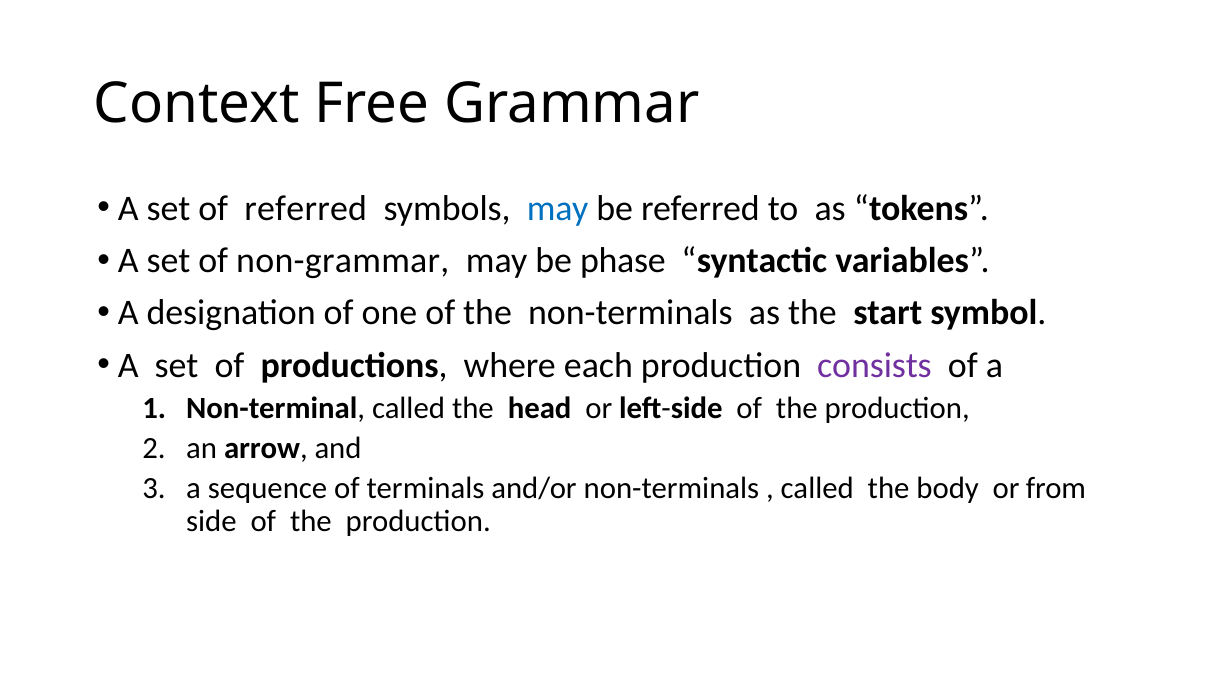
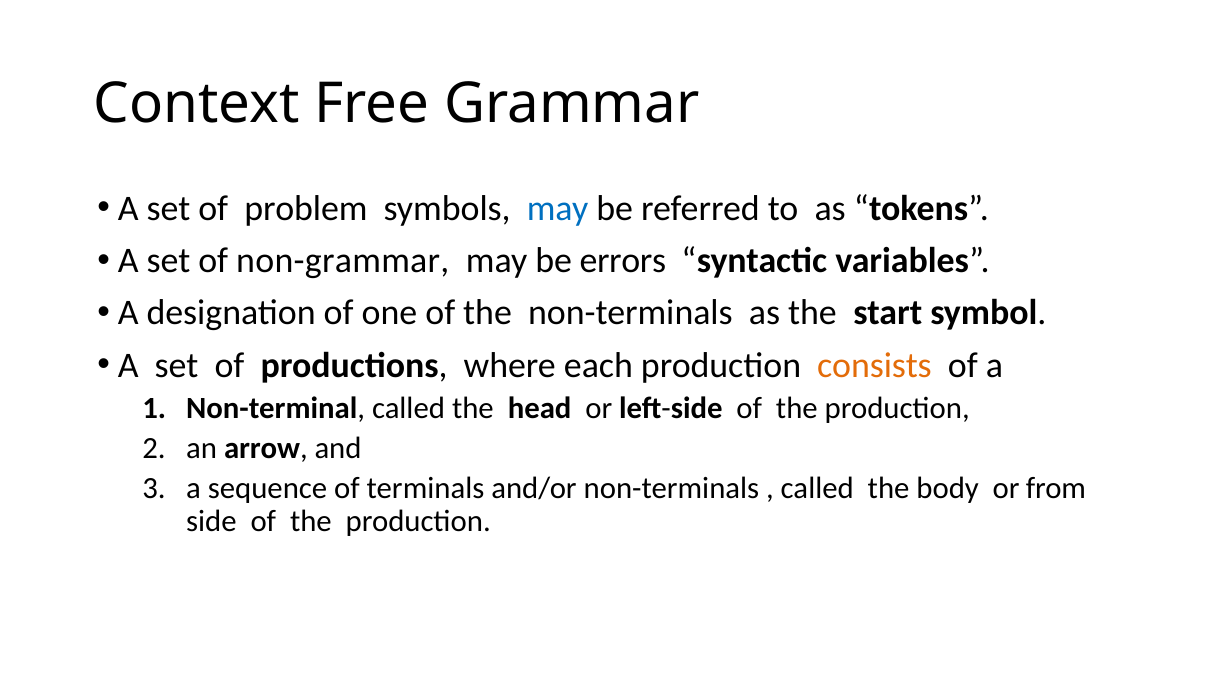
of referred: referred -> problem
phase: phase -> errors
consists colour: purple -> orange
